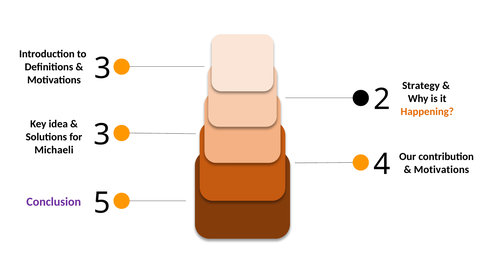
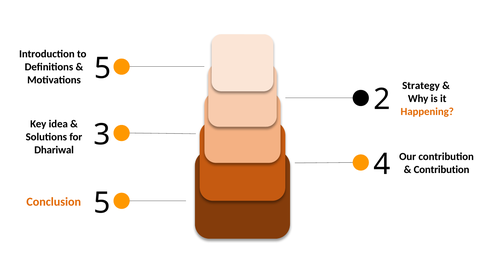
Motivations 3: 3 -> 5
Michaeli: Michaeli -> Dhariwal
Motivations at (441, 169): Motivations -> Contribution
Conclusion colour: purple -> orange
